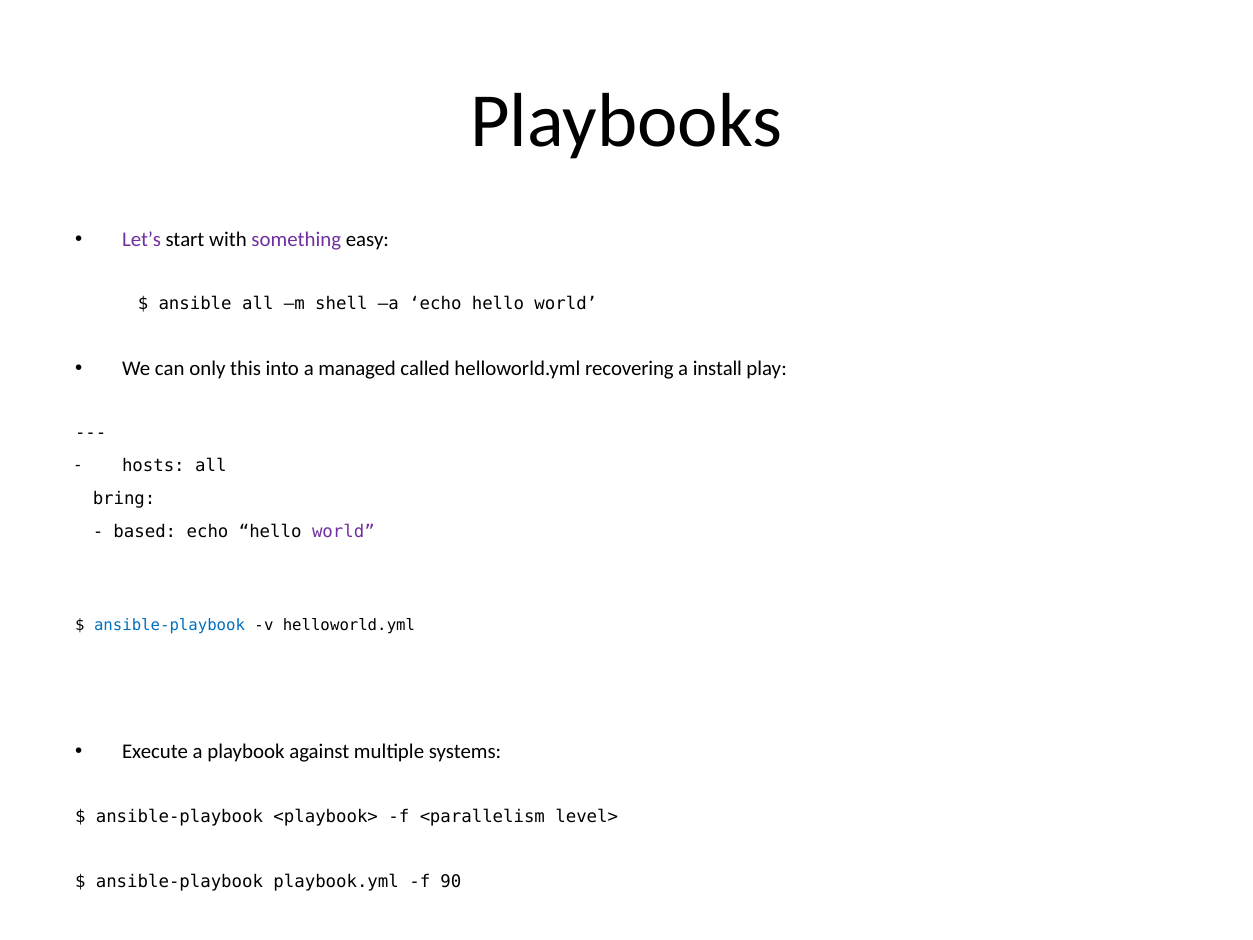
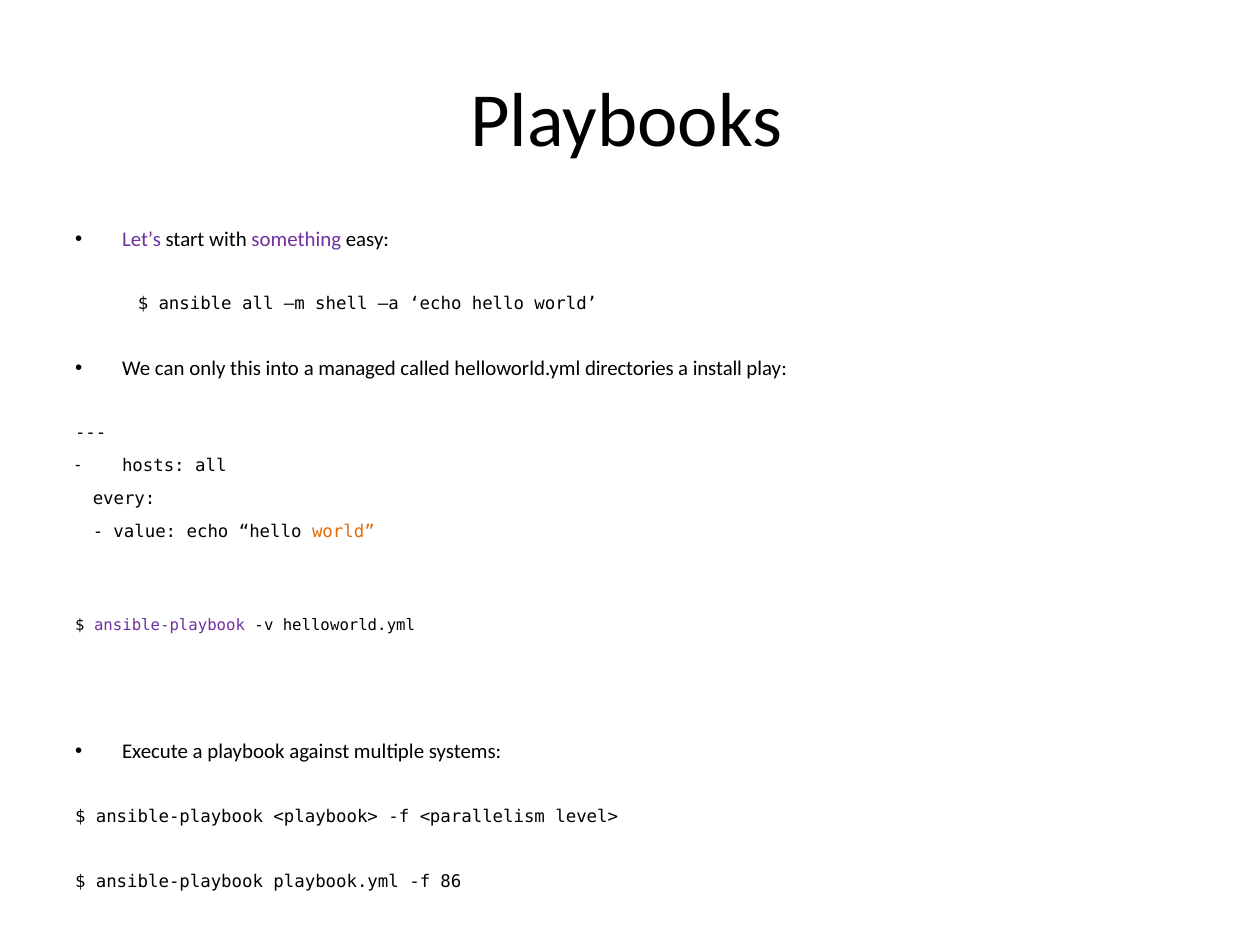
recovering: recovering -> directories
bring: bring -> every
based: based -> value
world at (343, 531) colour: purple -> orange
ansible-playbook at (170, 625) colour: blue -> purple
90: 90 -> 86
